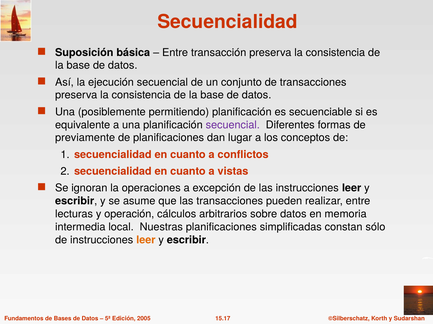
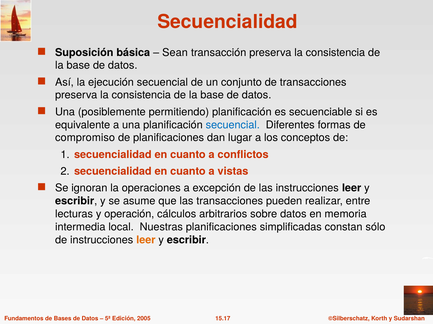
Entre at (175, 53): Entre -> Sean
secuencial at (233, 125) colour: purple -> blue
previamente: previamente -> compromiso
